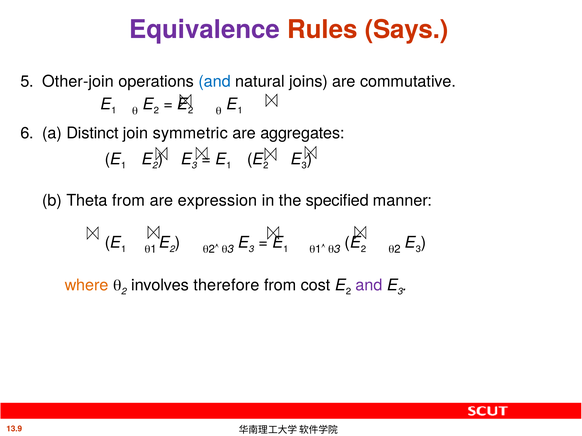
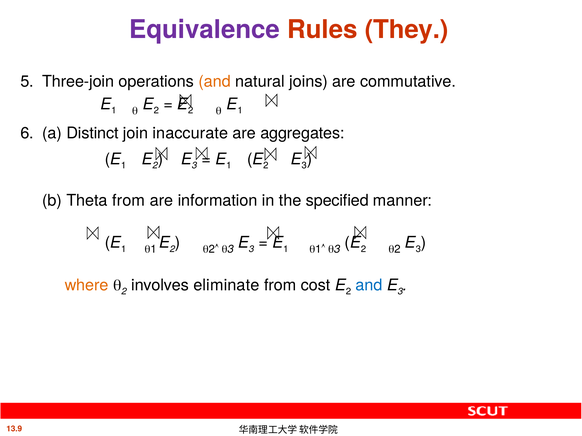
Says: Says -> They
Other-join: Other-join -> Three-join
and at (215, 82) colour: blue -> orange
symmetric: symmetric -> inaccurate
expression: expression -> information
therefore: therefore -> eliminate
and at (369, 286) colour: purple -> blue
